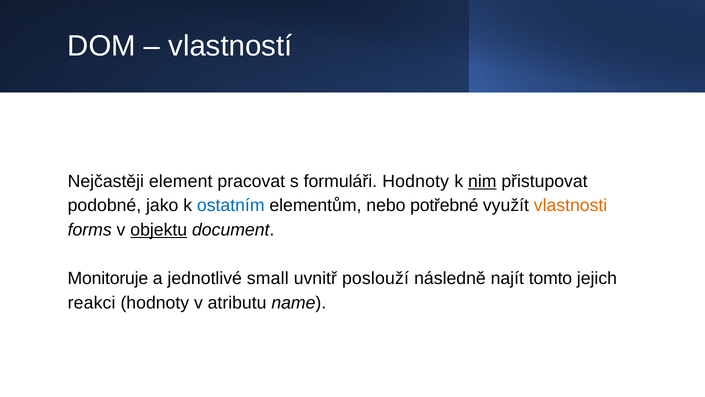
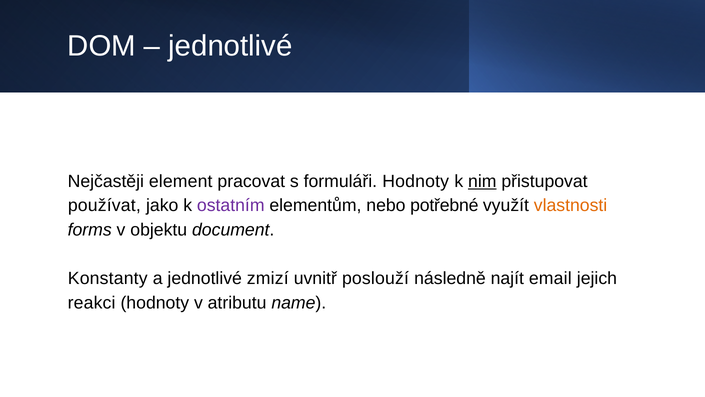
vlastností at (230, 46): vlastností -> jednotlivé
podobné: podobné -> používat
ostatním colour: blue -> purple
objektu underline: present -> none
Monitoruje: Monitoruje -> Konstanty
small: small -> zmizí
tomto: tomto -> email
